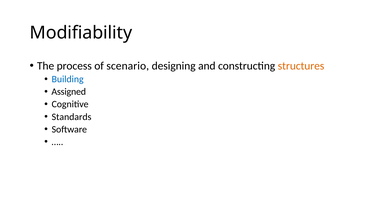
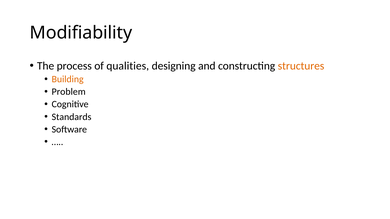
scenario: scenario -> qualities
Building colour: blue -> orange
Assigned: Assigned -> Problem
